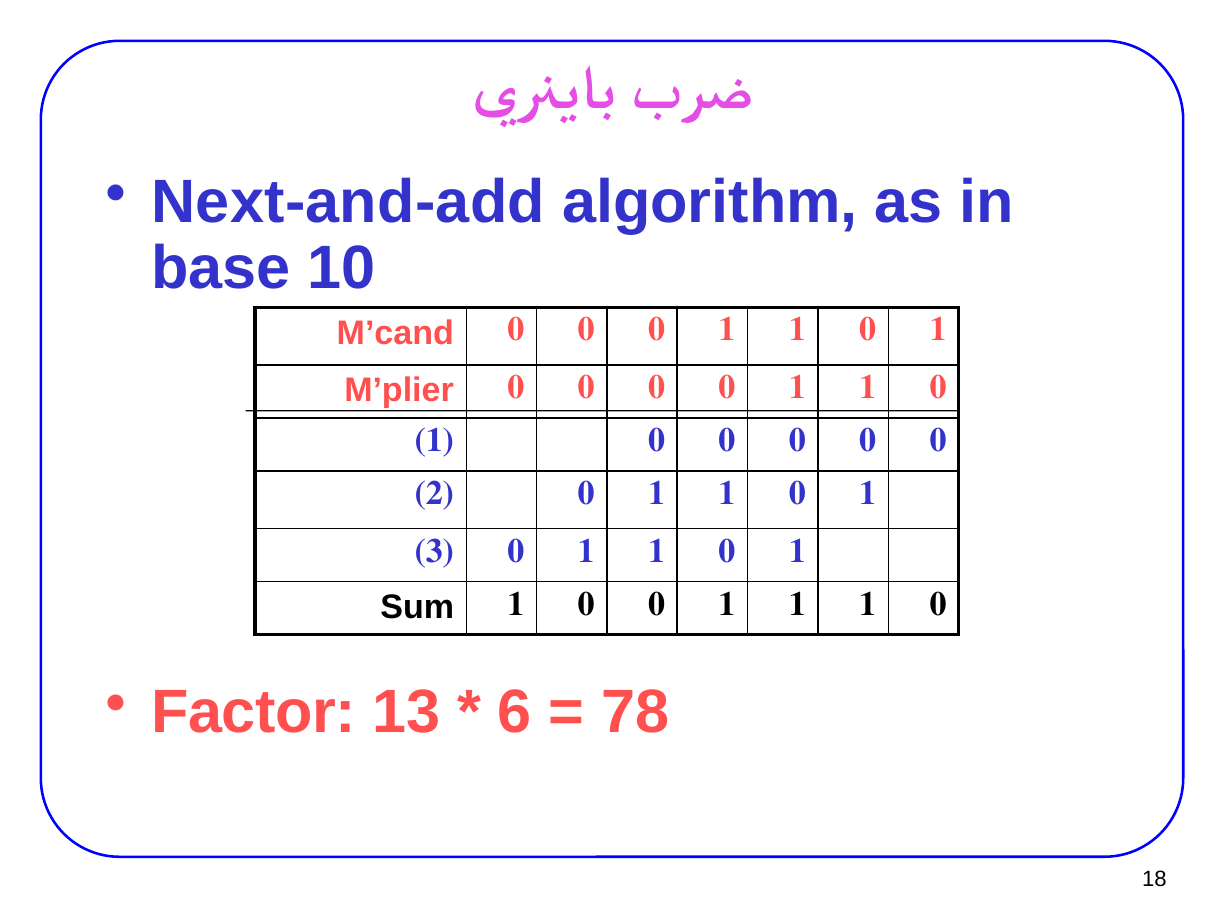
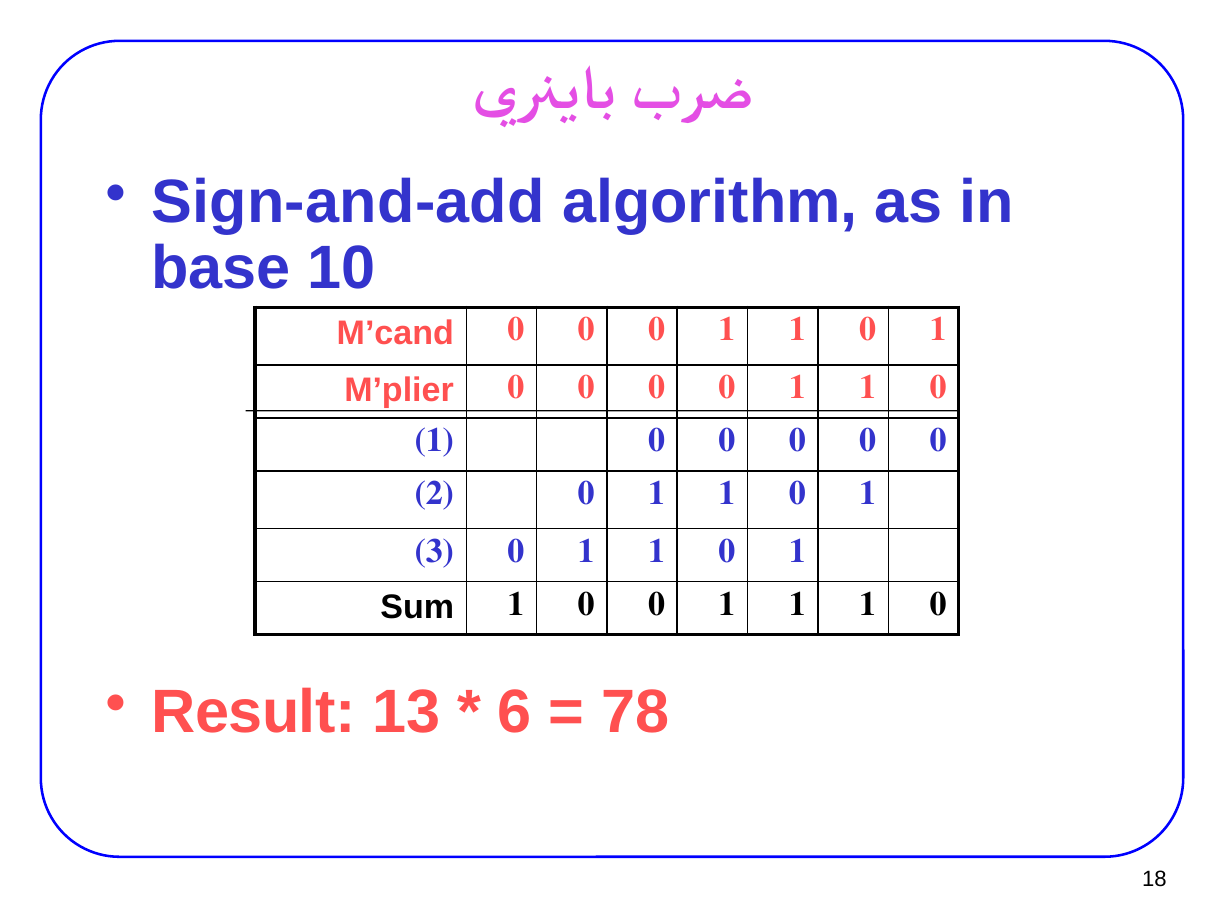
Next-and-add: Next-and-add -> Sign-and-add
Factor: Factor -> Result
